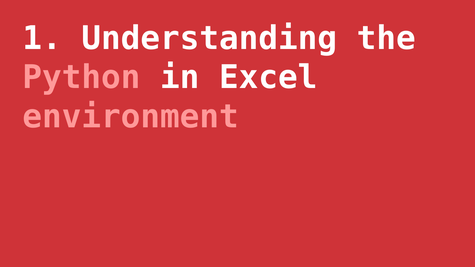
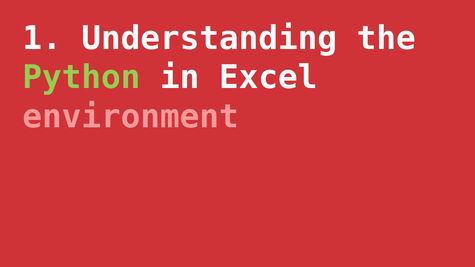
Python colour: pink -> light green
